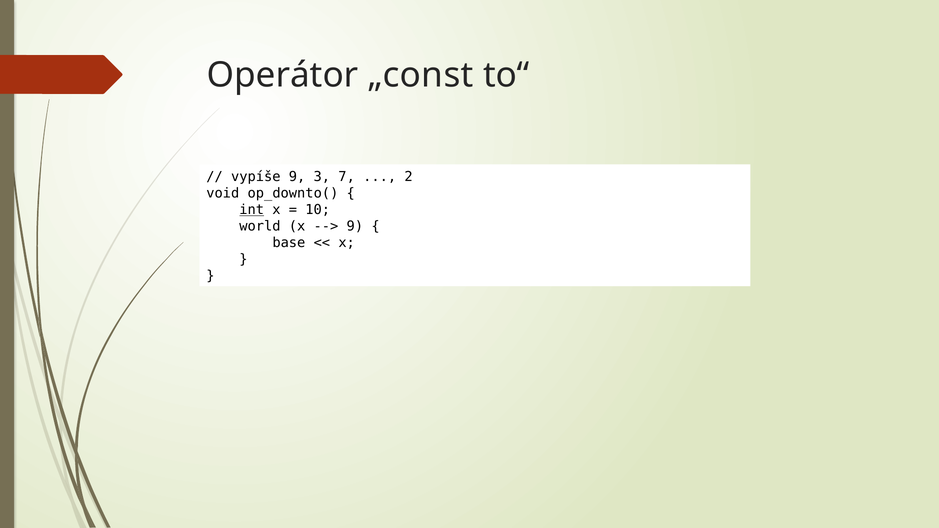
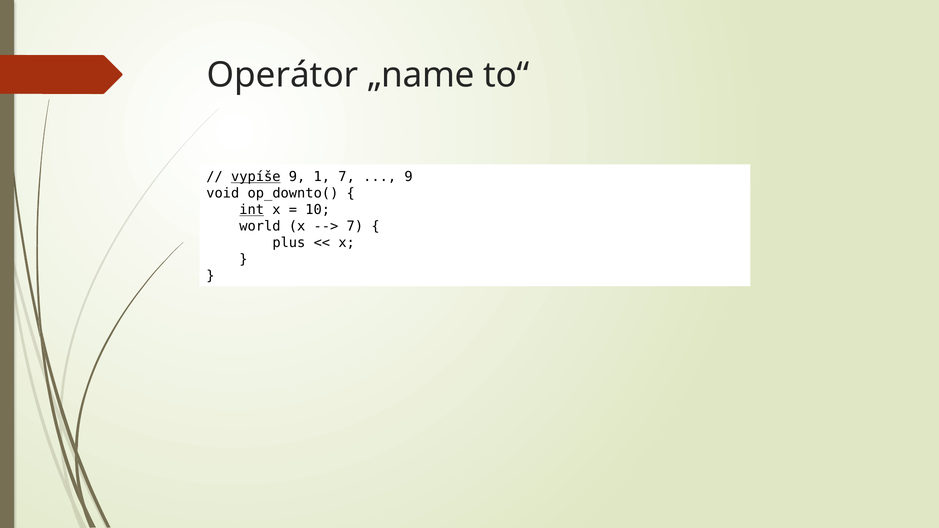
„const: „const -> „name
vypíše underline: none -> present
3: 3 -> 1
2 at (409, 177): 2 -> 9
9 at (355, 226): 9 -> 7
base: base -> plus
